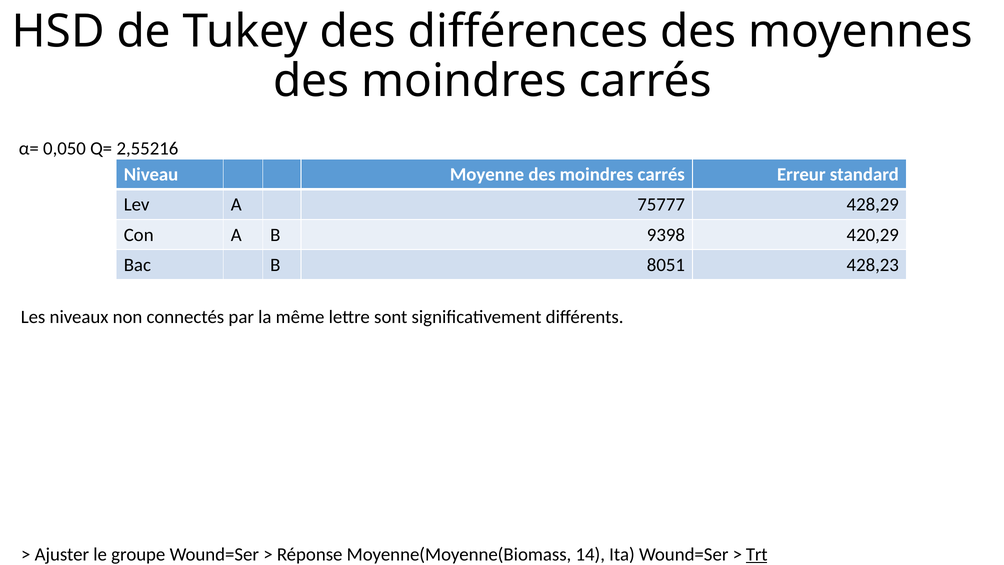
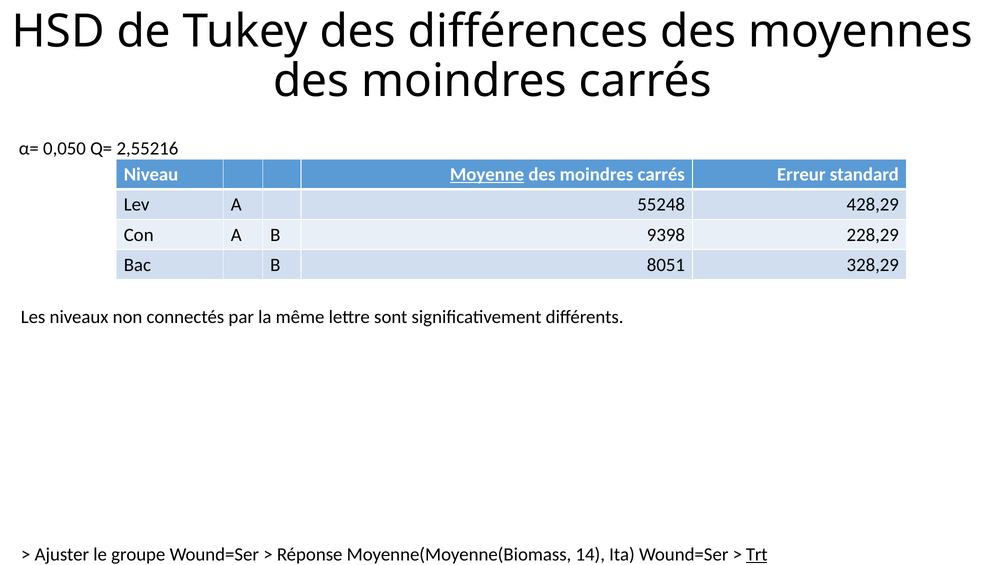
Moyenne underline: none -> present
75777: 75777 -> 55248
420,29: 420,29 -> 228,29
428,23: 428,23 -> 328,29
